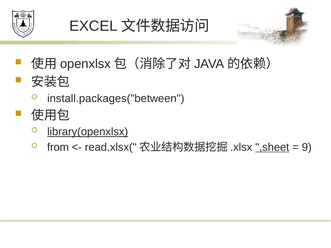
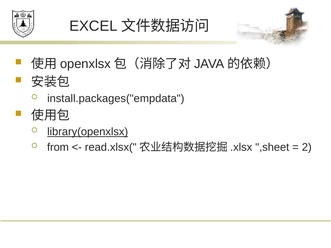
install.packages("between: install.packages("between -> install.packages("empdata
,sheet underline: present -> none
9: 9 -> 2
